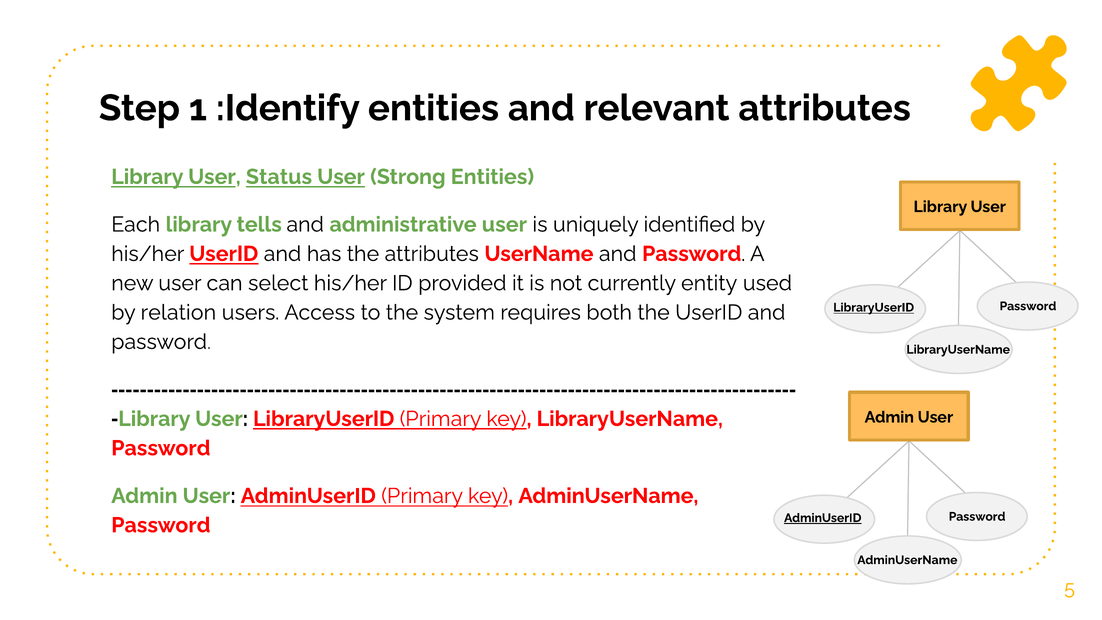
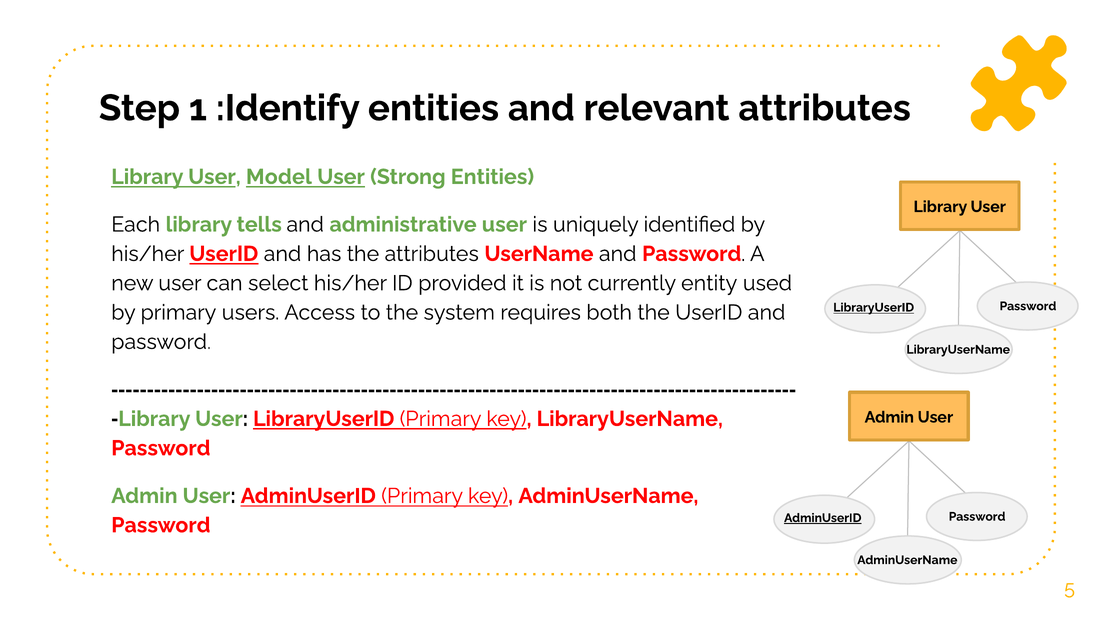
Status: Status -> Model
by relation: relation -> primary
